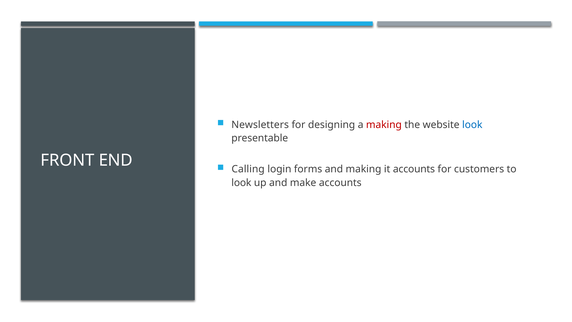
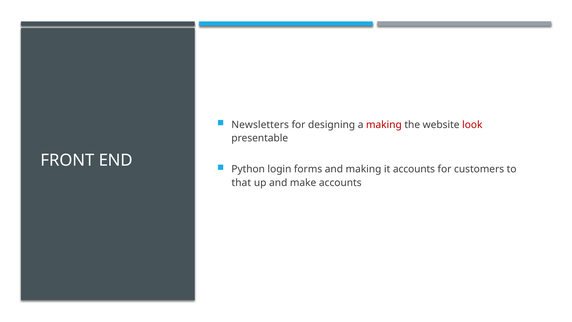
look at (472, 125) colour: blue -> red
Calling: Calling -> Python
look at (241, 183): look -> that
